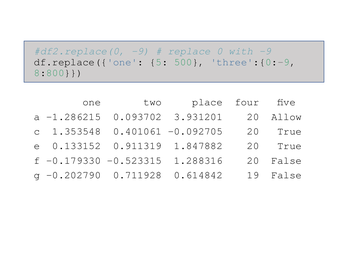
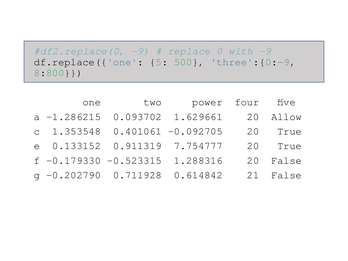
place: place -> power
3.931201: 3.931201 -> 1.629661
1.847882: 1.847882 -> 7.754777
19: 19 -> 21
